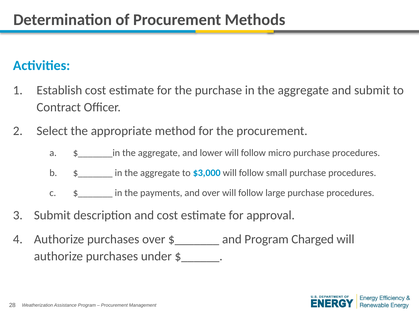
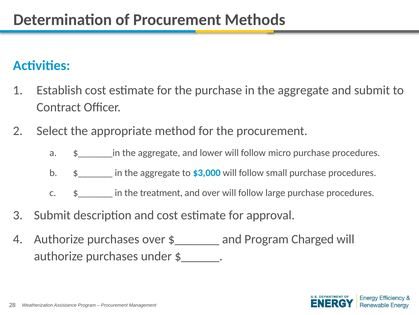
payments: payments -> treatment
